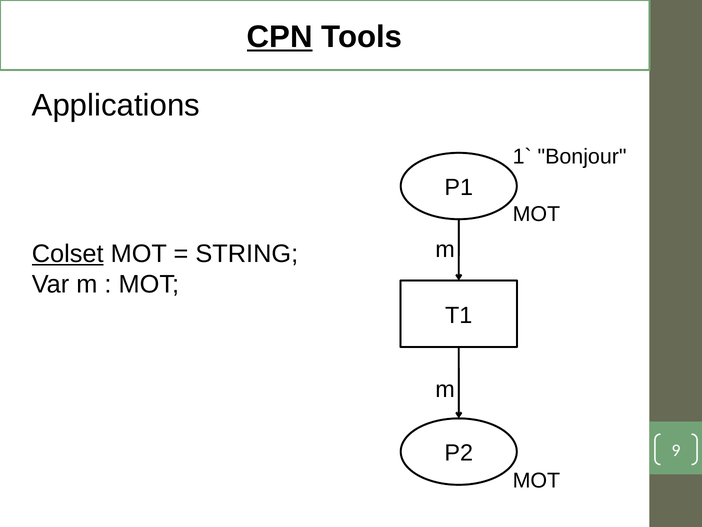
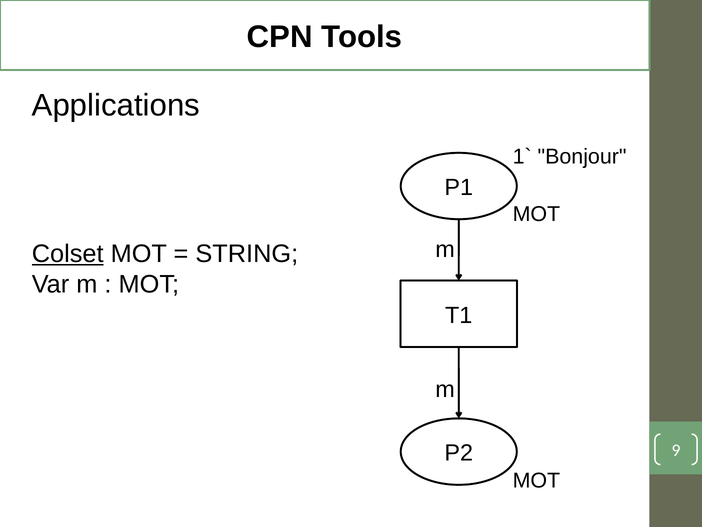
CPN underline: present -> none
